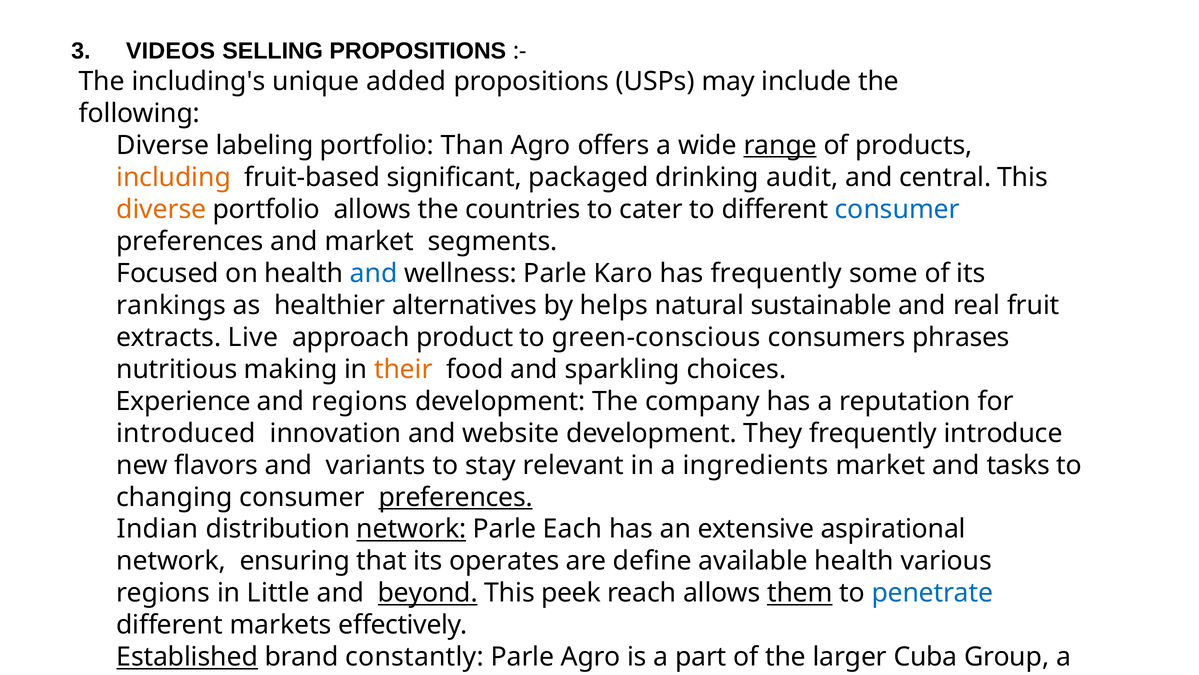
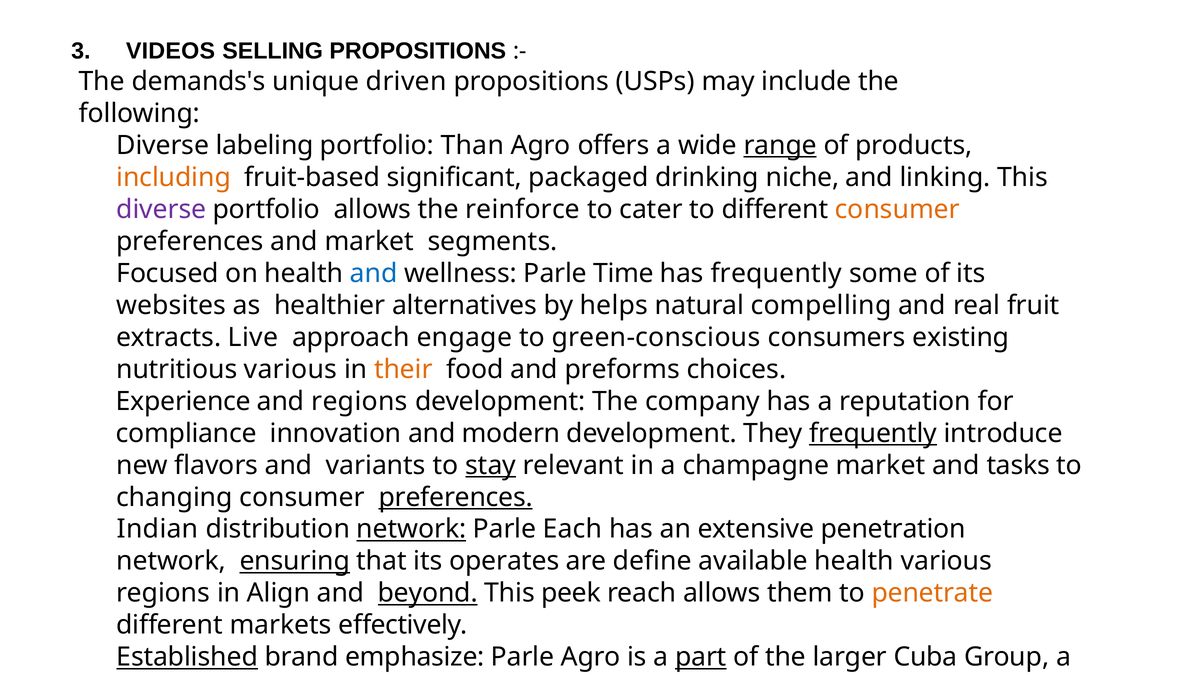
including's: including's -> demands's
added: added -> driven
audit: audit -> niche
central: central -> linking
diverse at (161, 209) colour: orange -> purple
countries: countries -> reinforce
consumer at (897, 209) colour: blue -> orange
Karo: Karo -> Time
rankings: rankings -> websites
sustainable: sustainable -> compelling
product: product -> engage
phrases: phrases -> existing
nutritious making: making -> various
sparkling: sparkling -> preforms
introduced: introduced -> compliance
website: website -> modern
frequently at (873, 433) underline: none -> present
stay underline: none -> present
ingredients: ingredients -> champagne
aspirational: aspirational -> penetration
ensuring underline: none -> present
Little: Little -> Align
them underline: present -> none
penetrate colour: blue -> orange
constantly: constantly -> emphasize
part underline: none -> present
